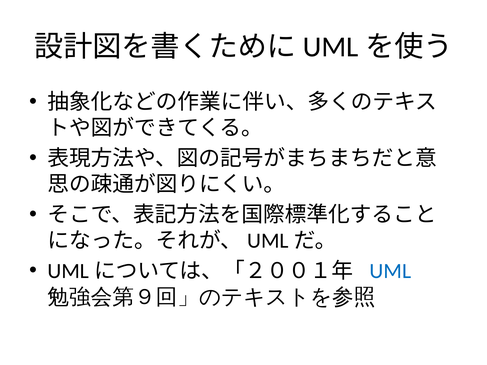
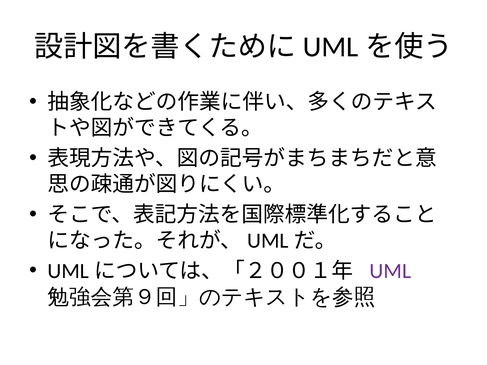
UML colour: blue -> purple
